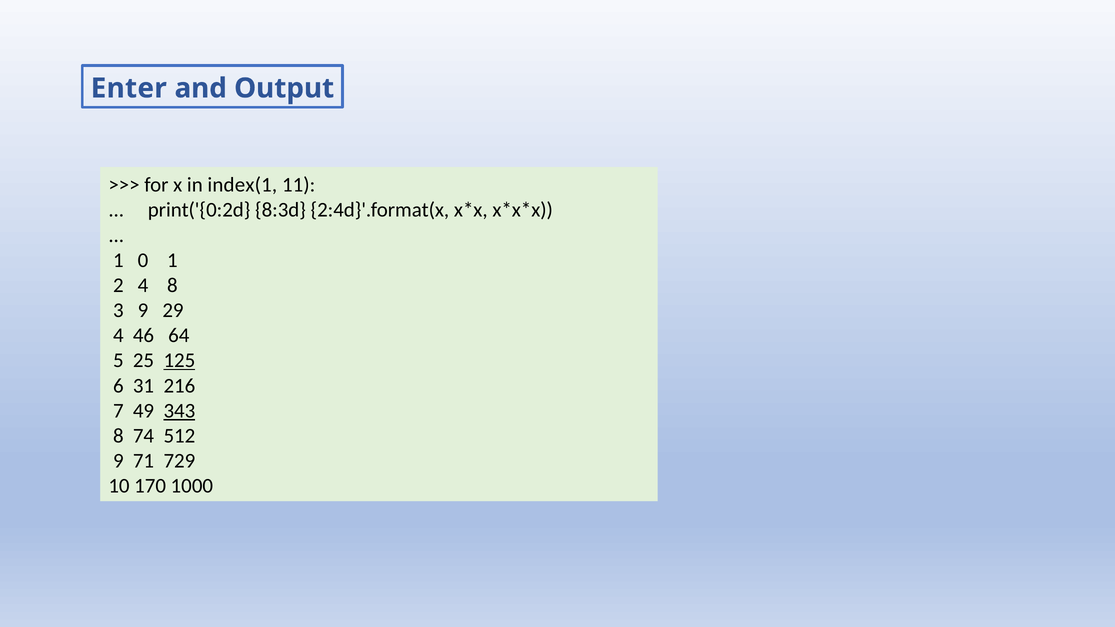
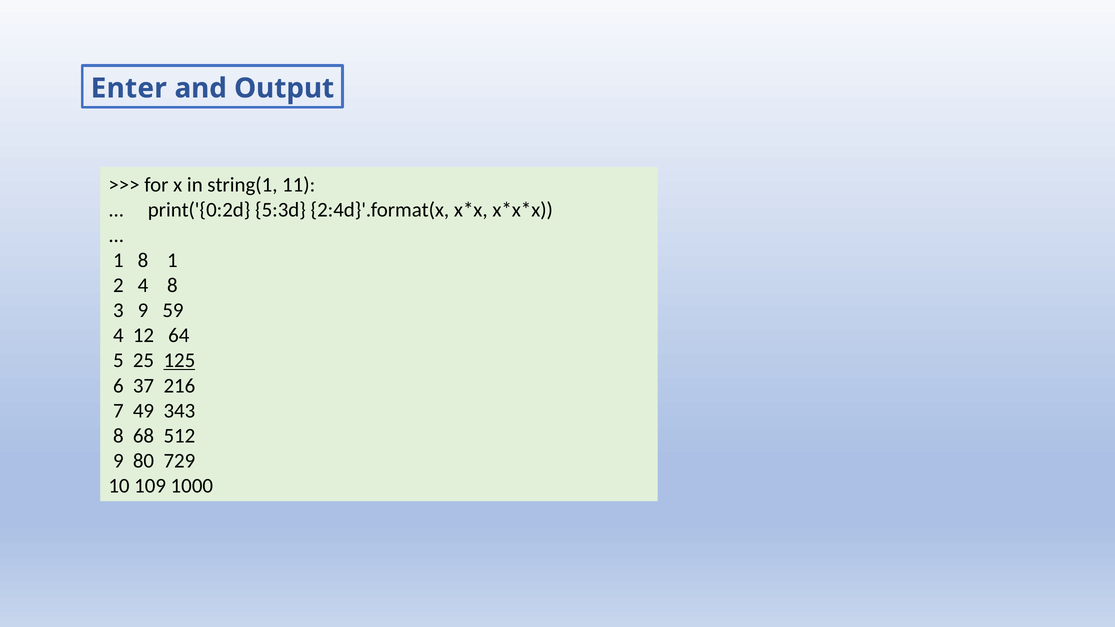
index(1: index(1 -> string(1
8:3d: 8:3d -> 5:3d
1 0: 0 -> 8
29: 29 -> 59
46: 46 -> 12
31: 31 -> 37
343 underline: present -> none
74: 74 -> 68
71: 71 -> 80
170: 170 -> 109
